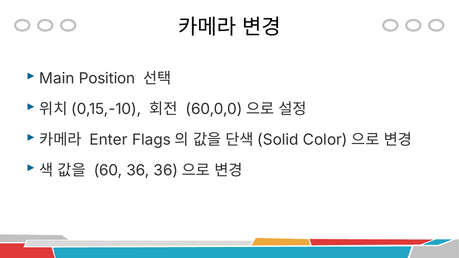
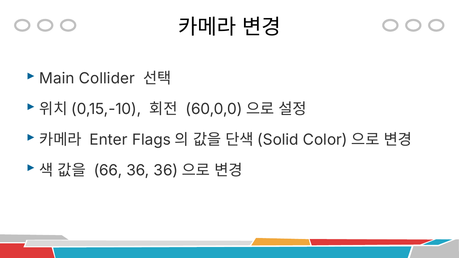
Position: Position -> Collider
60: 60 -> 66
